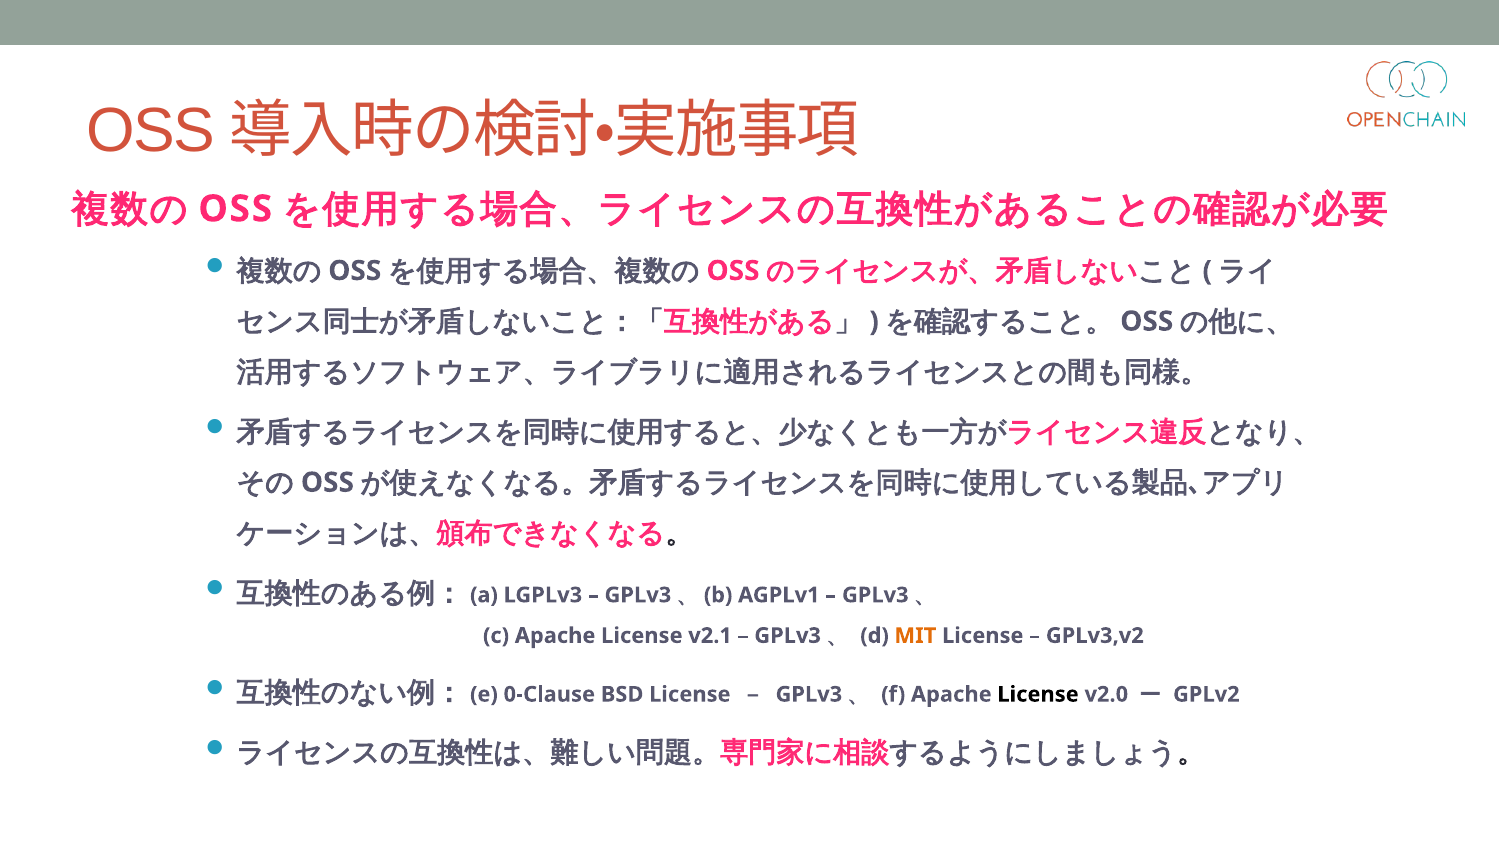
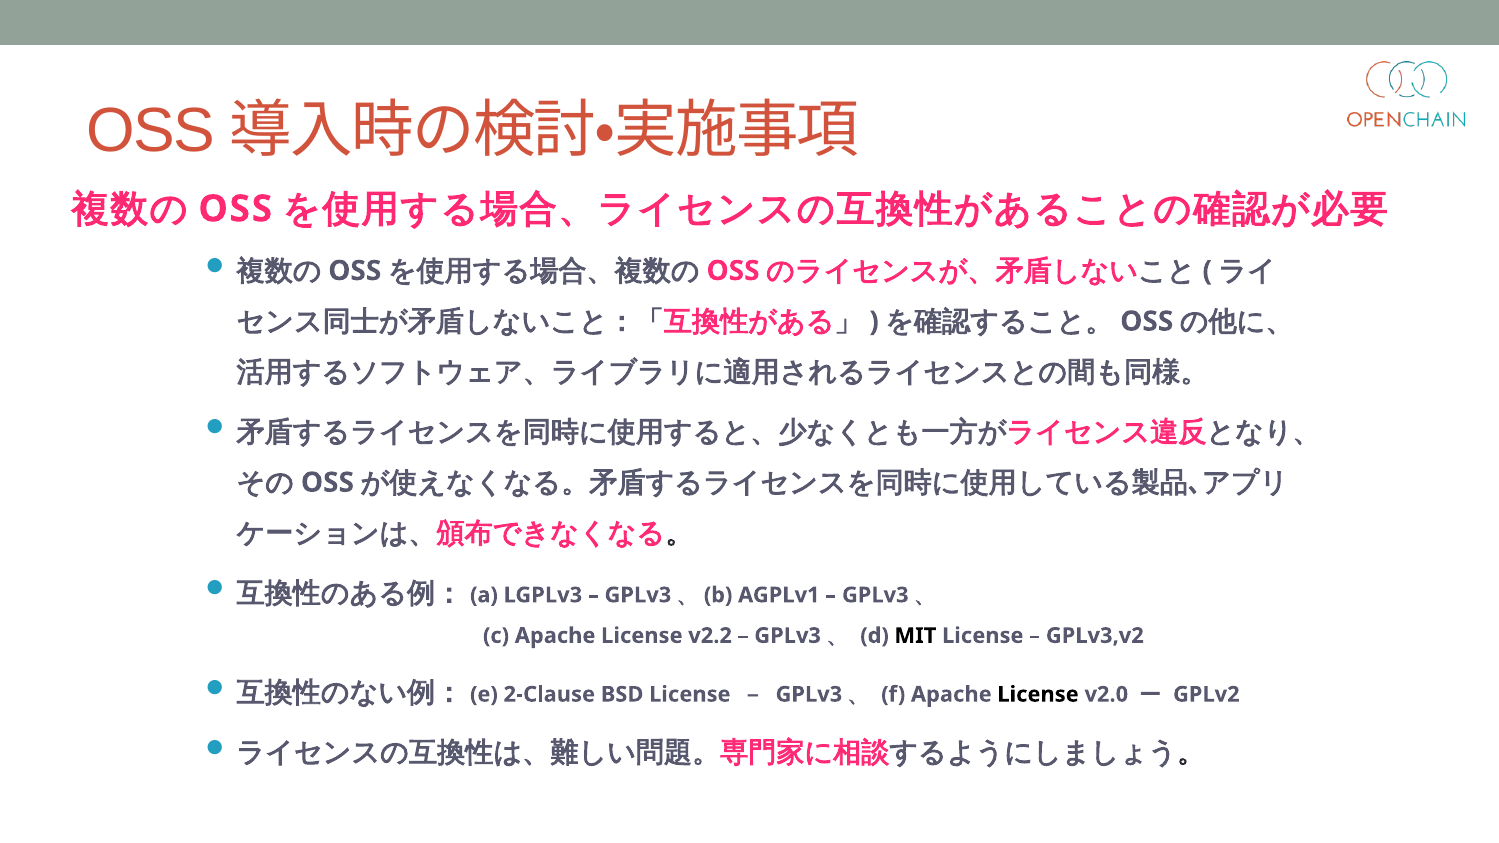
v2.1: v2.1 -> v2.2
MIT colour: orange -> black
0-Clause: 0-Clause -> 2-Clause
